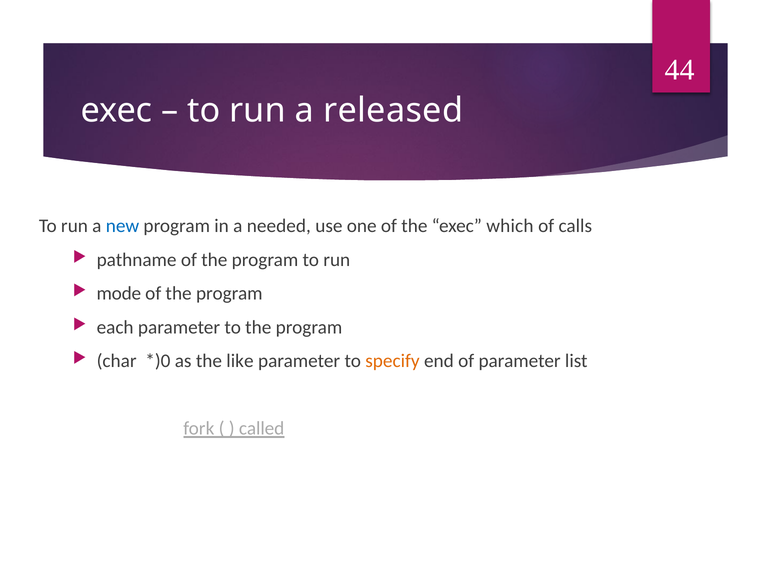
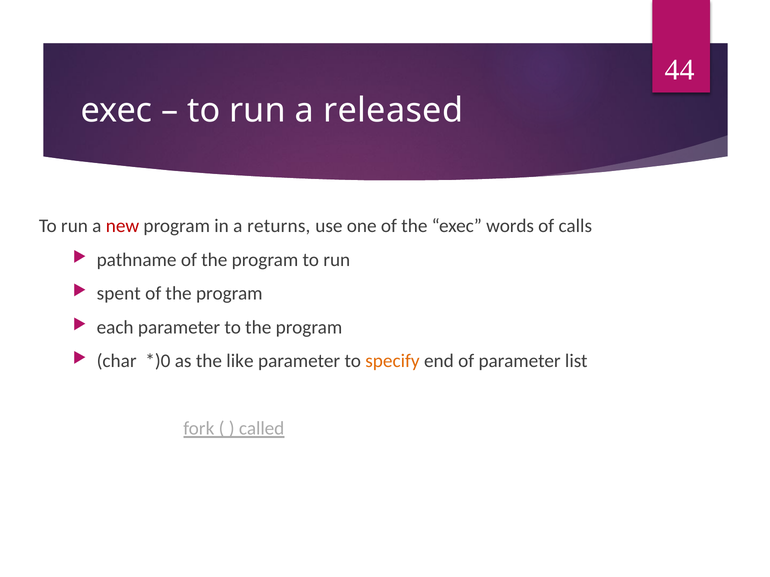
new colour: blue -> red
needed: needed -> returns
which: which -> words
mode: mode -> spent
